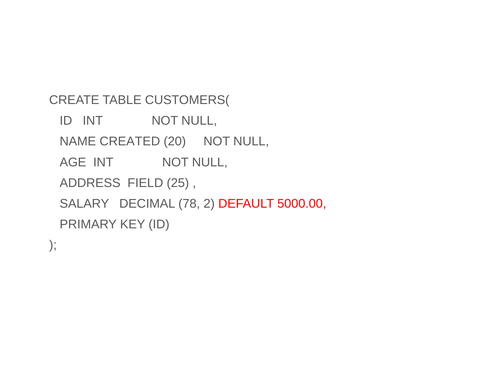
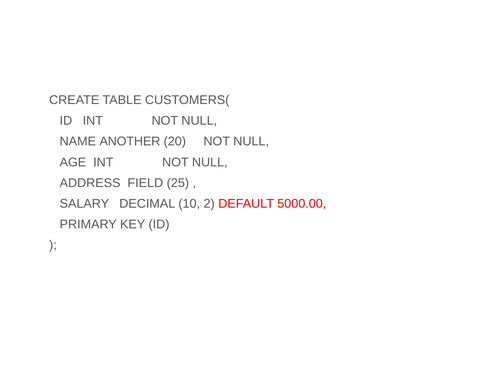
CREATED: CREATED -> ANOTHER
78: 78 -> 10
